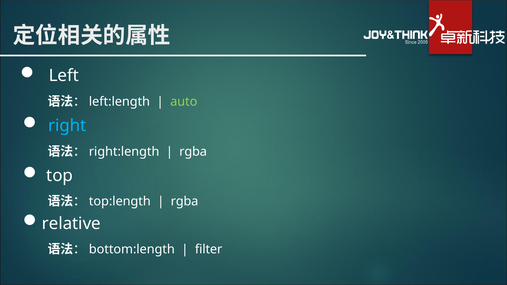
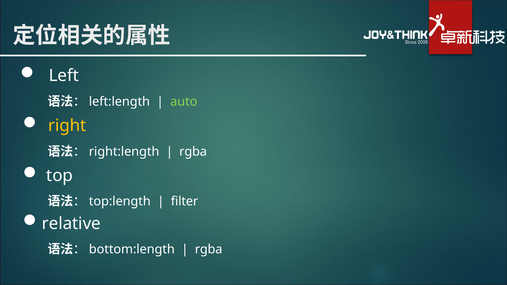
right colour: light blue -> yellow
rgba at (185, 201): rgba -> filter
filter at (209, 249): filter -> rgba
